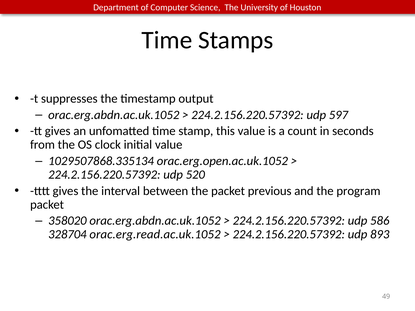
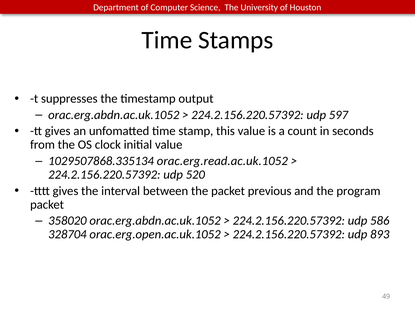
orac.erg.open.ac.uk.1052: orac.erg.open.ac.uk.1052 -> orac.erg.read.ac.uk.1052
orac.erg.read.ac.uk.1052: orac.erg.read.ac.uk.1052 -> orac.erg.open.ac.uk.1052
